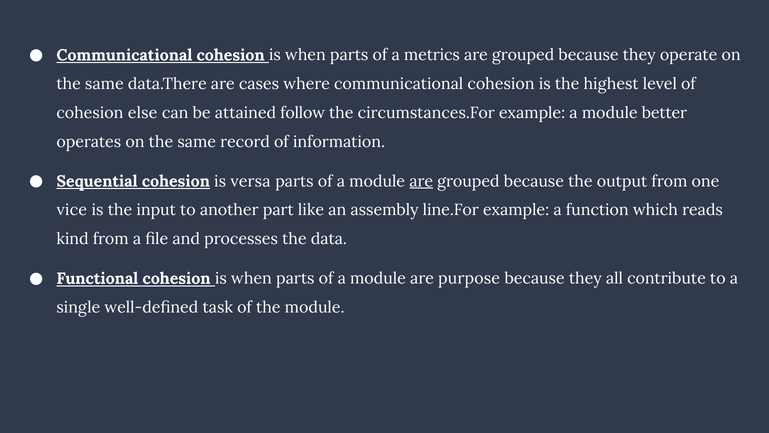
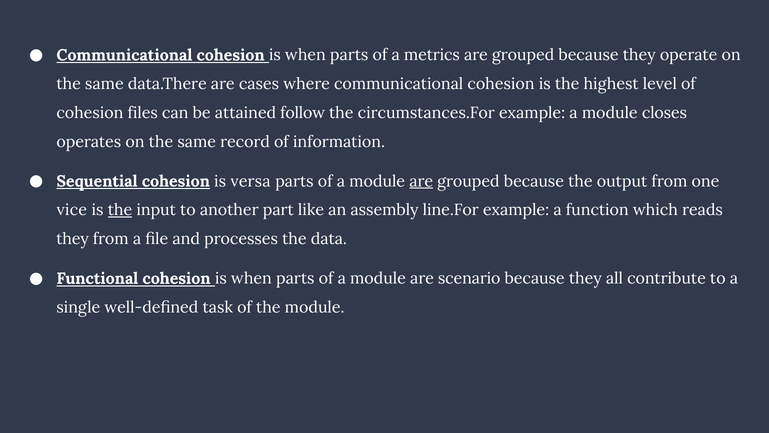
else: else -> files
better: better -> closes
the at (120, 210) underline: none -> present
kind at (73, 239): kind -> they
purpose: purpose -> scenario
